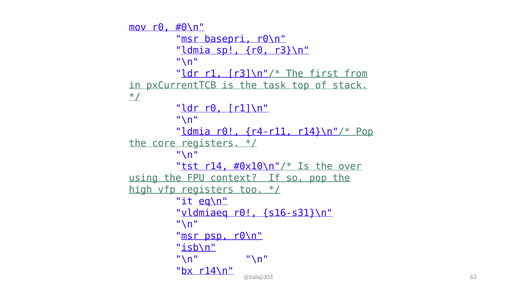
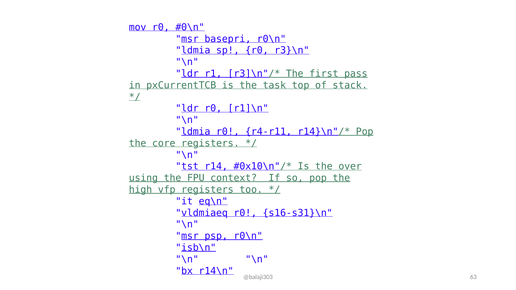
from: from -> pass
